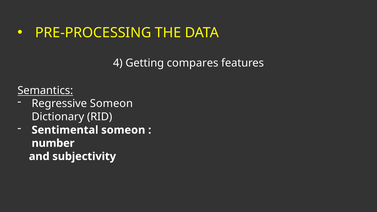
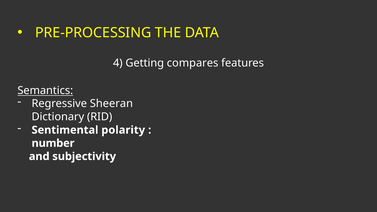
Regressive Someon: Someon -> Sheeran
Sentimental someon: someon -> polarity
